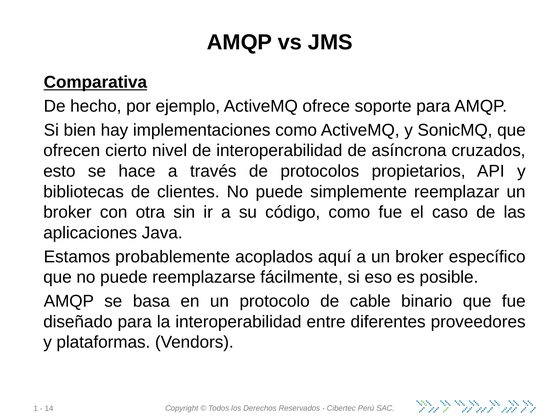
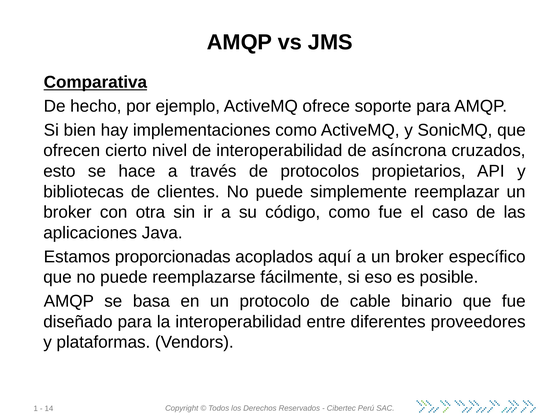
probablemente: probablemente -> proporcionadas
